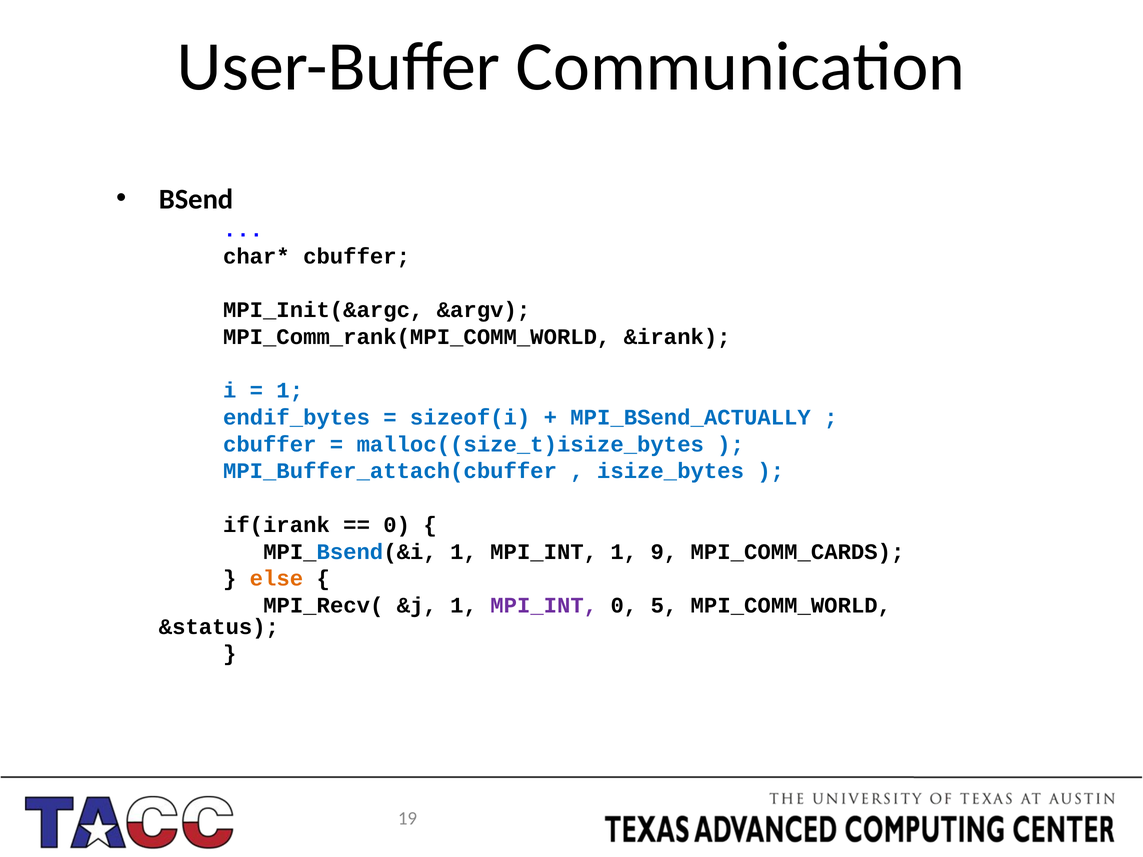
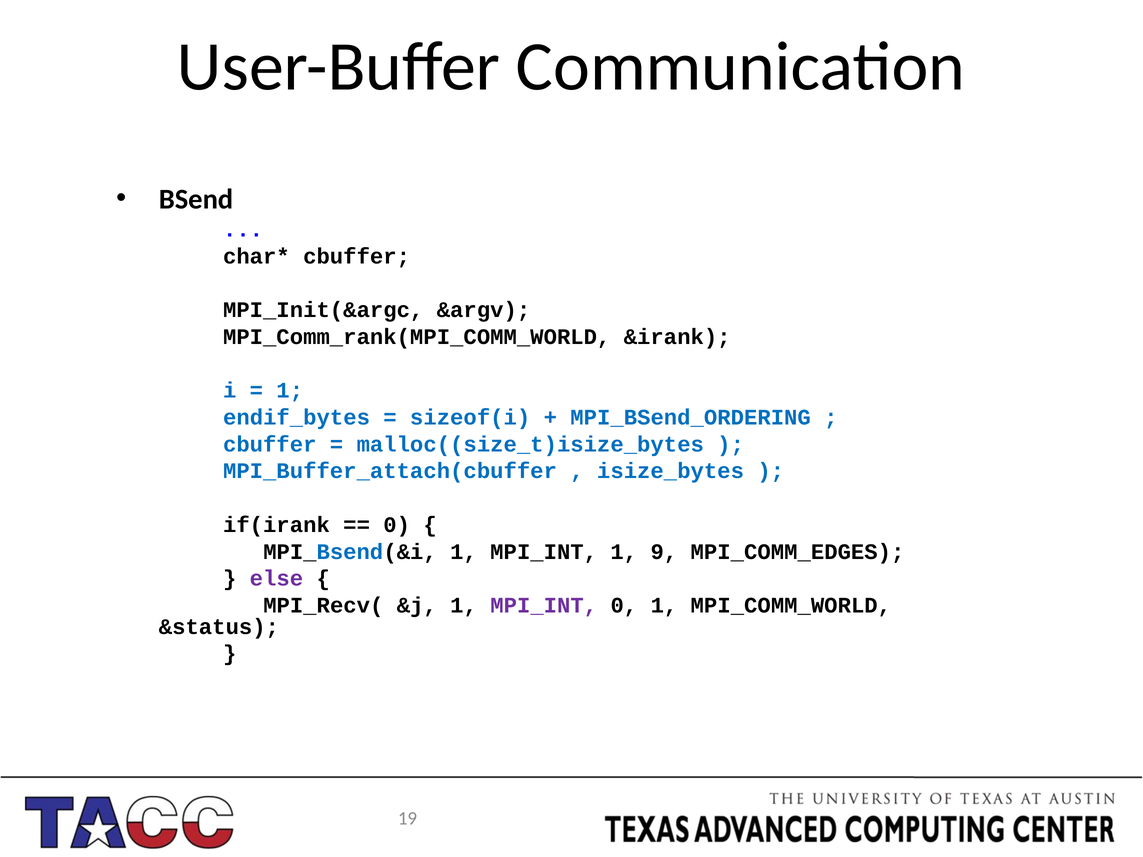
MPI_BSend_ACTUALLY: MPI_BSend_ACTUALLY -> MPI_BSend_ORDERING
MPI_COMM_CARDS: MPI_COMM_CARDS -> MPI_COMM_EDGES
else colour: orange -> purple
0 5: 5 -> 1
